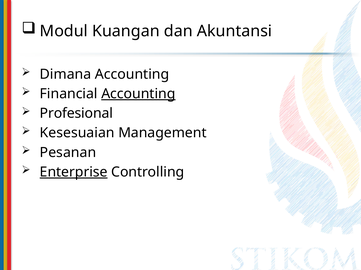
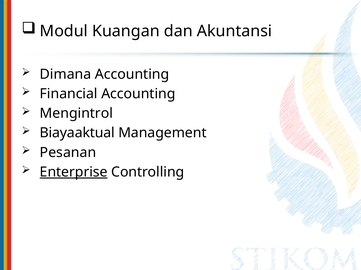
Accounting at (138, 94) underline: present -> none
Profesional: Profesional -> Mengintrol
Kesesuaian: Kesesuaian -> Biayaaktual
